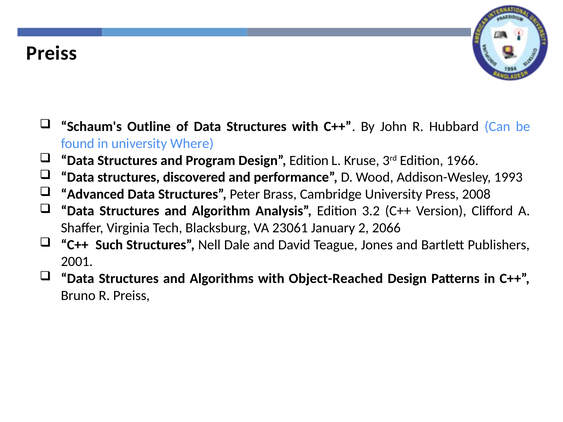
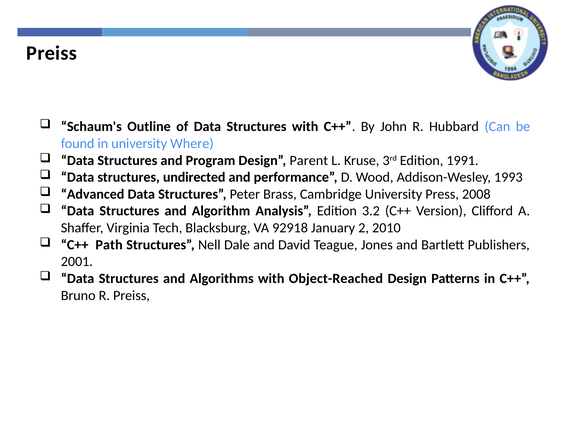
Design Edition: Edition -> Parent
1966: 1966 -> 1991
discovered: discovered -> undirected
23061: 23061 -> 92918
2066: 2066 -> 2010
Such: Such -> Path
